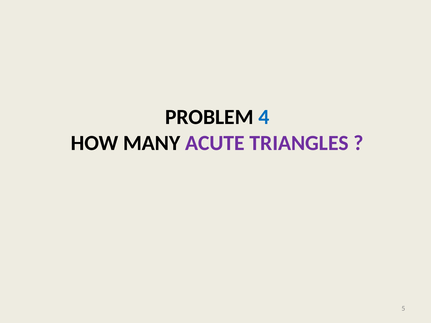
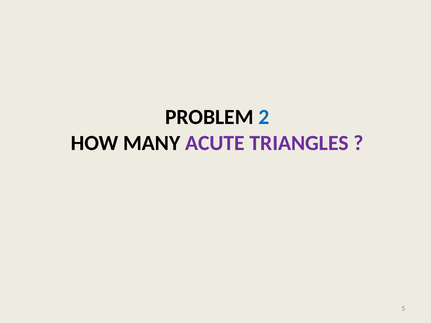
4: 4 -> 2
